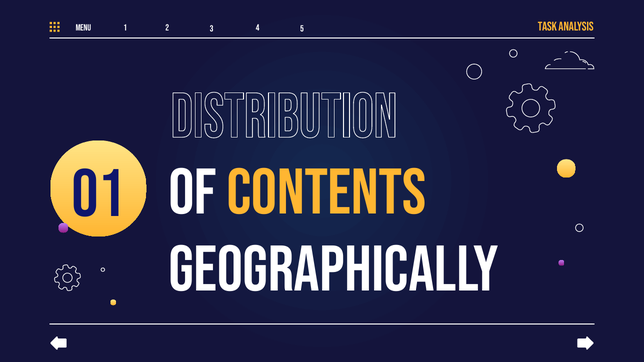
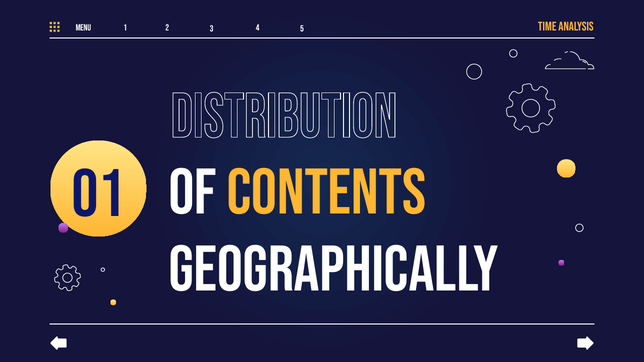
Task: Task -> Time
